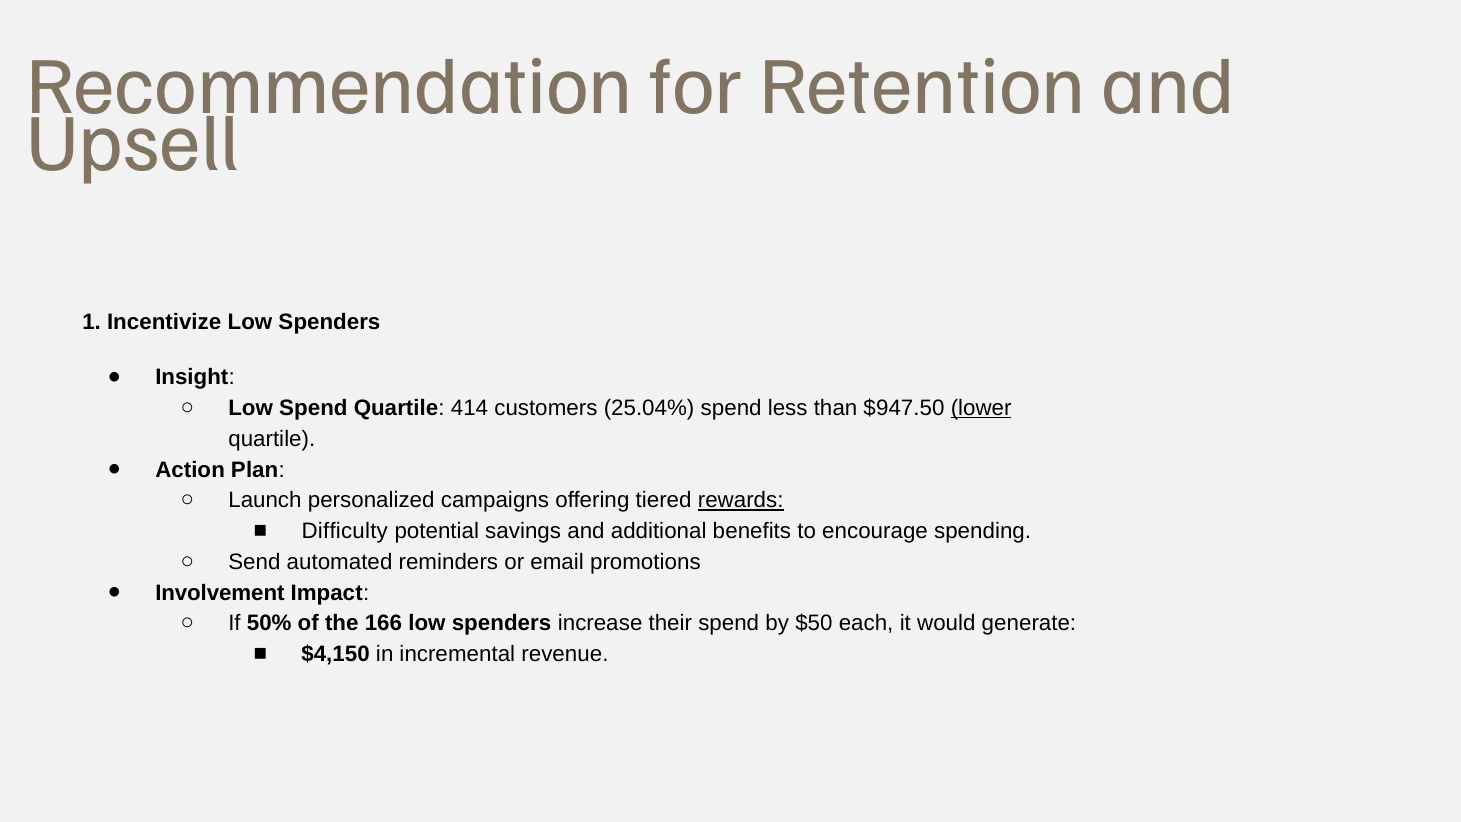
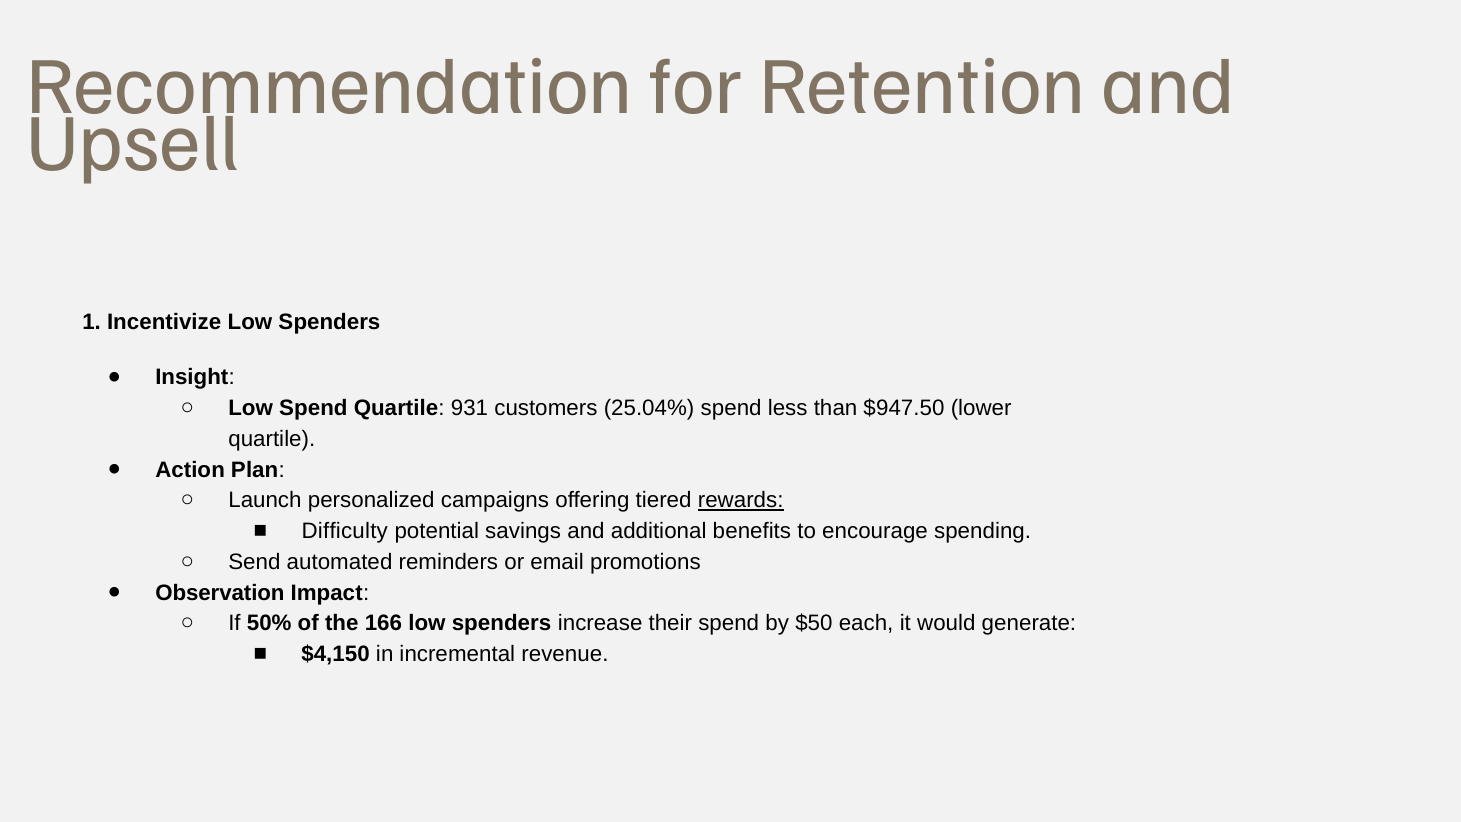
414: 414 -> 931
lower underline: present -> none
Involvement: Involvement -> Observation
